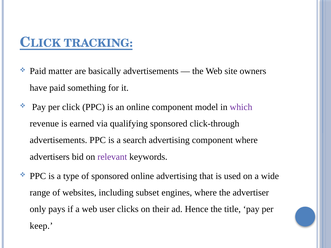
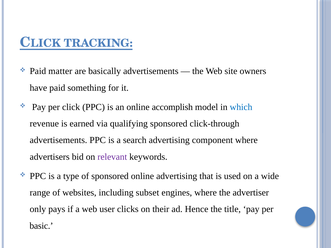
online component: component -> accomplish
which colour: purple -> blue
keep: keep -> basic
